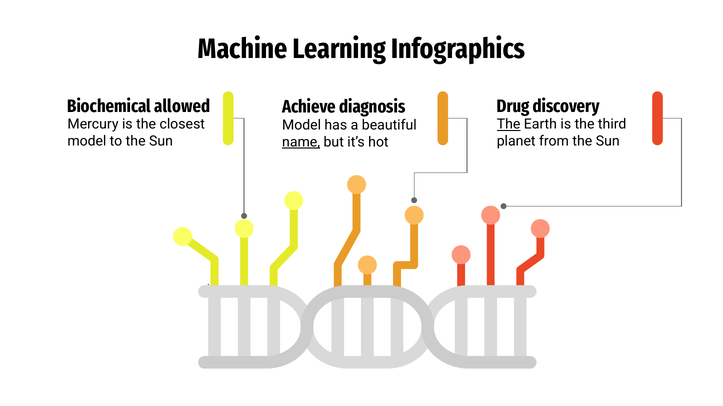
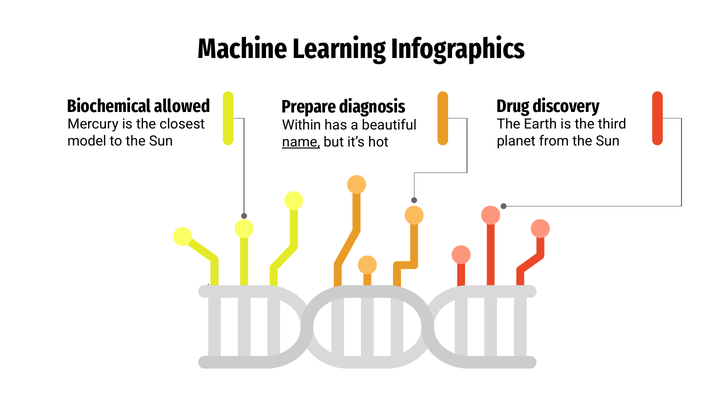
Achieve: Achieve -> Prepare
The at (509, 125) underline: present -> none
Model at (302, 125): Model -> Within
